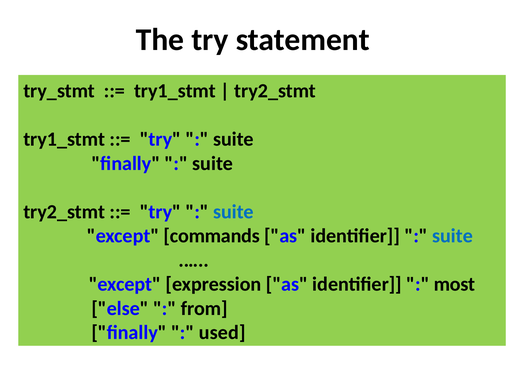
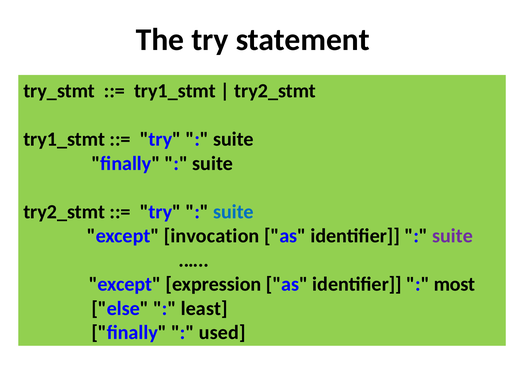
commands: commands -> invocation
suite at (453, 236) colour: blue -> purple
from: from -> least
